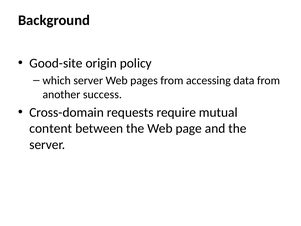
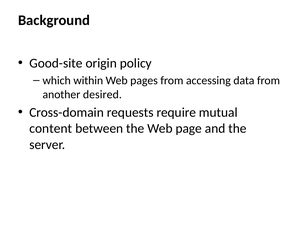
which server: server -> within
success: success -> desired
